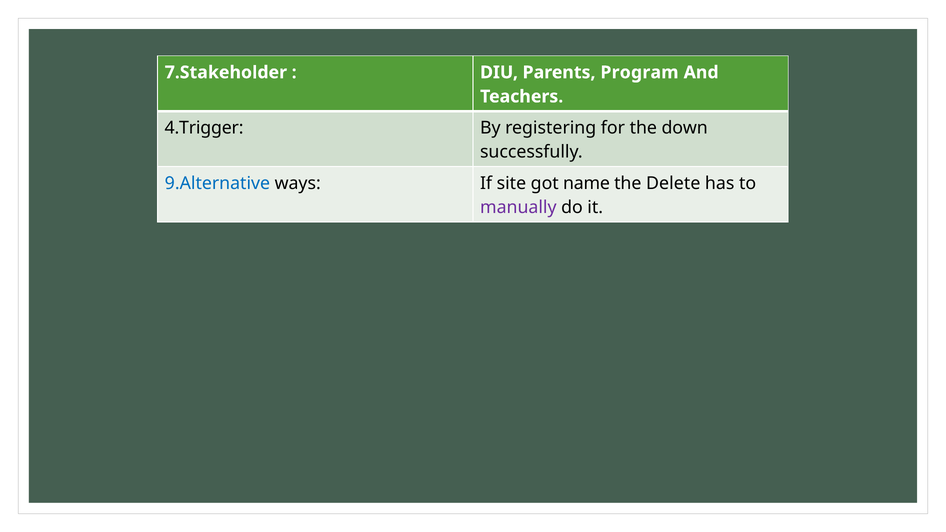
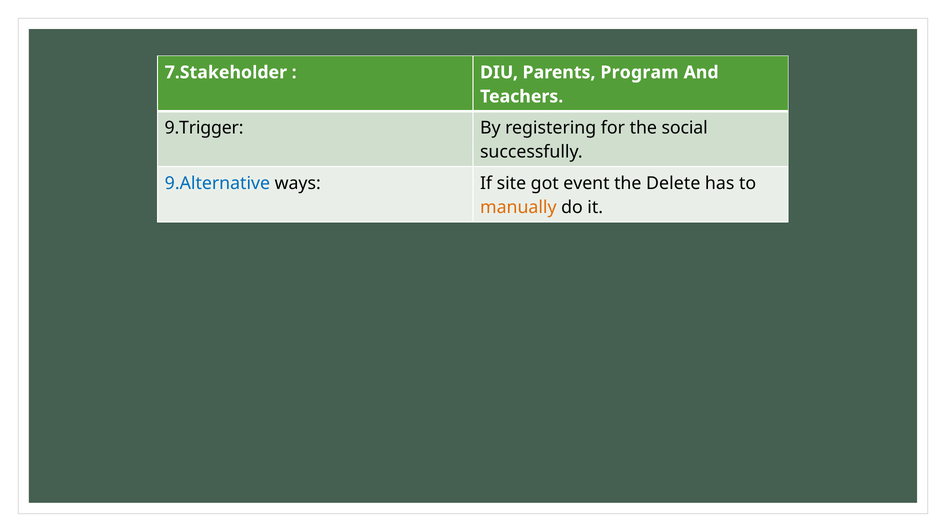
4.Trigger: 4.Trigger -> 9.Trigger
down: down -> social
name: name -> event
manually colour: purple -> orange
